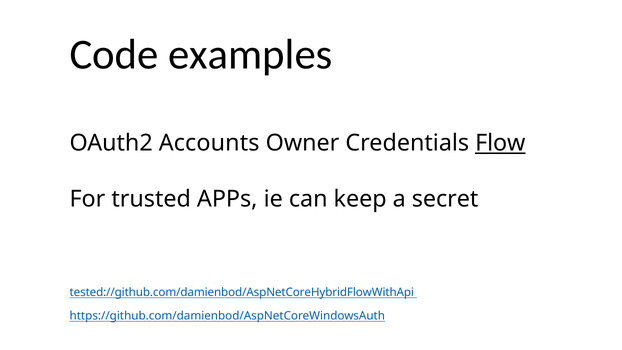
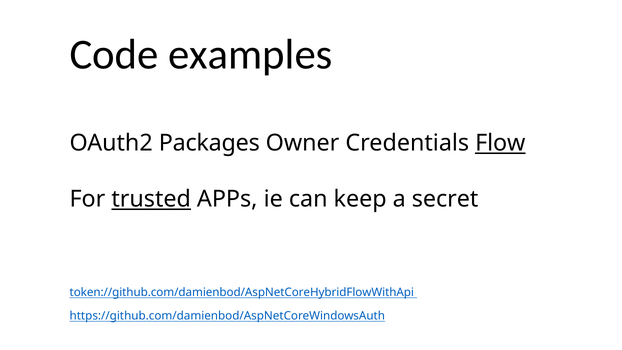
Accounts: Accounts -> Packages
trusted underline: none -> present
tested://github.com/damienbod/AspNetCoreHybridFlowWithApi: tested://github.com/damienbod/AspNetCoreHybridFlowWithApi -> token://github.com/damienbod/AspNetCoreHybridFlowWithApi
